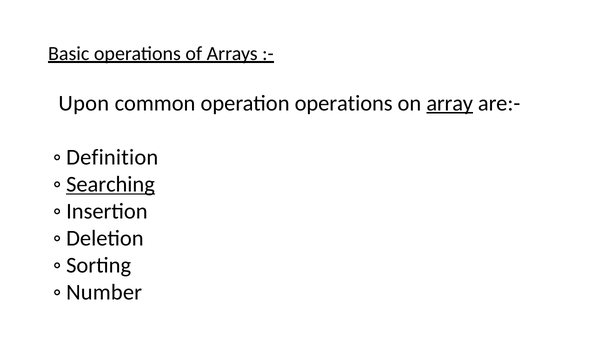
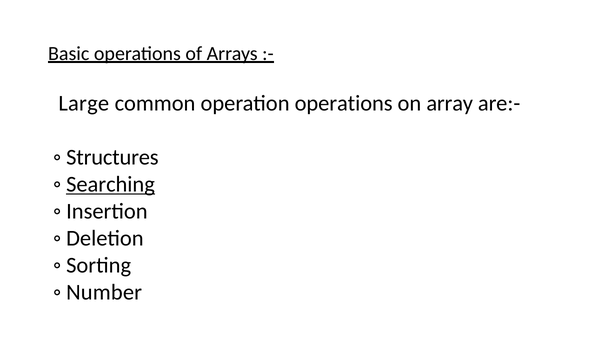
Upon: Upon -> Large
array underline: present -> none
Definition: Definition -> Structures
